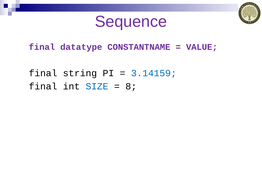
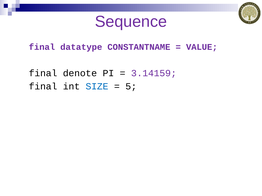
string: string -> denote
3.14159 colour: blue -> purple
8: 8 -> 5
